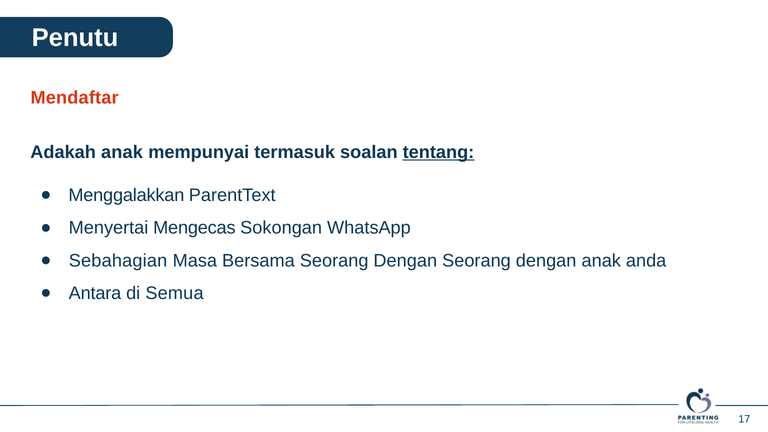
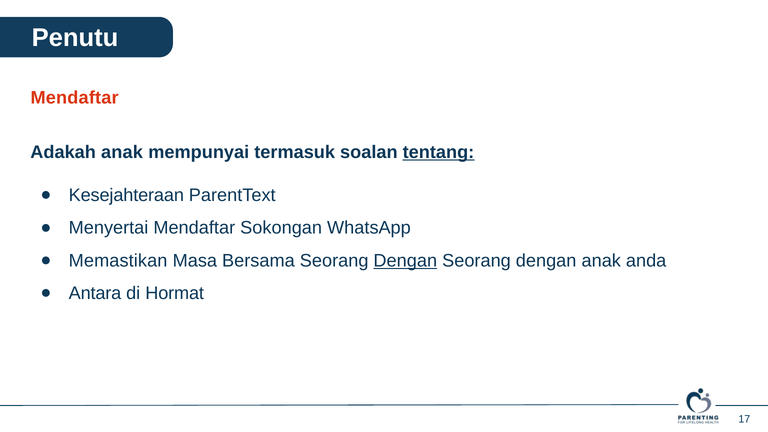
Menggalakkan: Menggalakkan -> Kesejahteraan
Menyertai Mengecas: Mengecas -> Mendaftar
Sebahagian: Sebahagian -> Memastikan
Dengan at (405, 261) underline: none -> present
Semua: Semua -> Hormat
